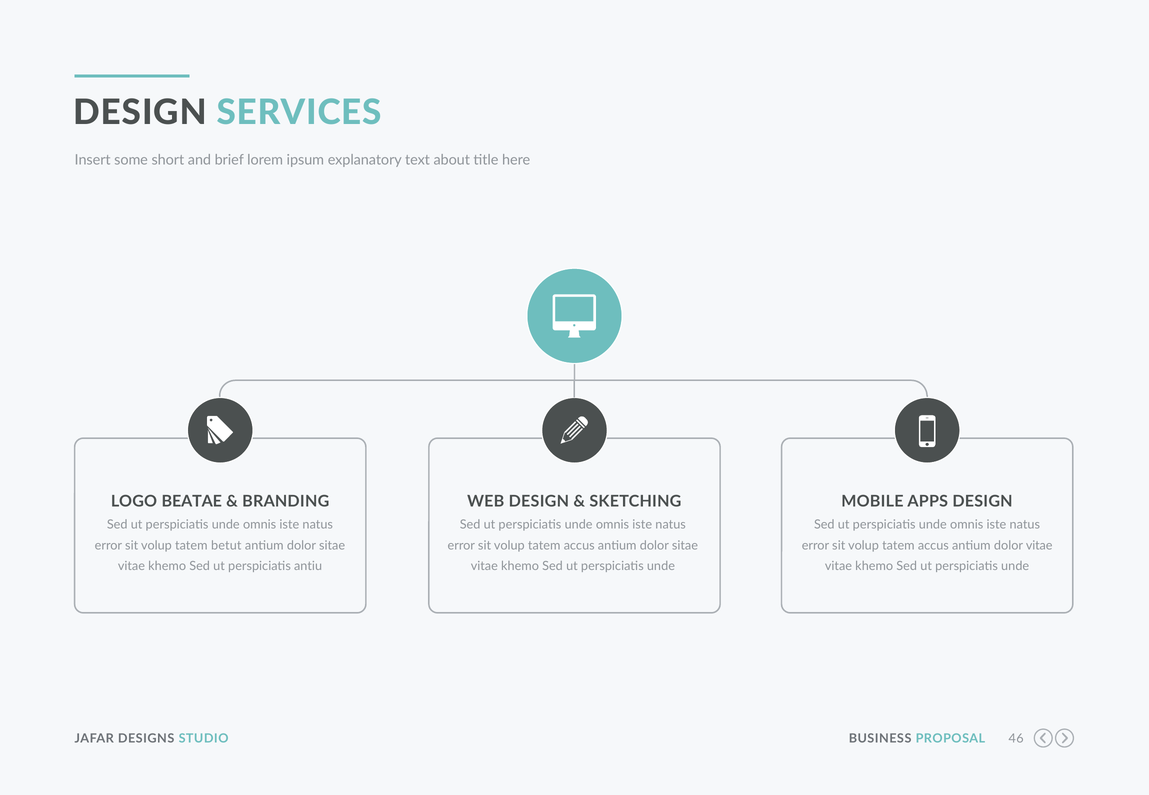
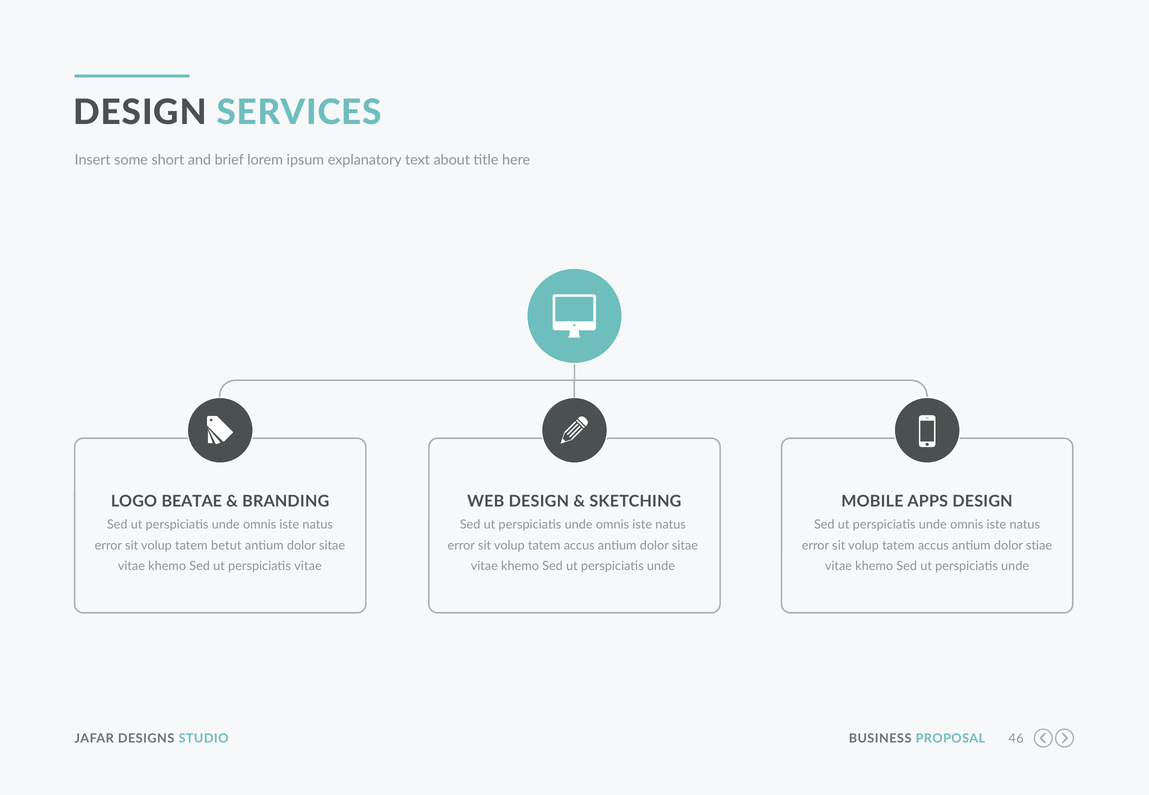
dolor vitae: vitae -> stiae
perspiciatis antiu: antiu -> vitae
